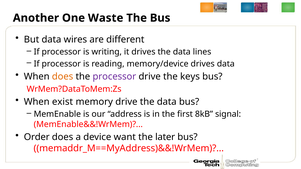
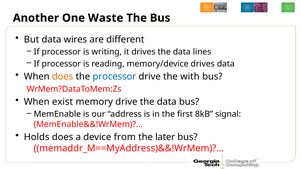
processor at (114, 77) colour: purple -> blue
keys: keys -> with
Order: Order -> Holds
want: want -> from
